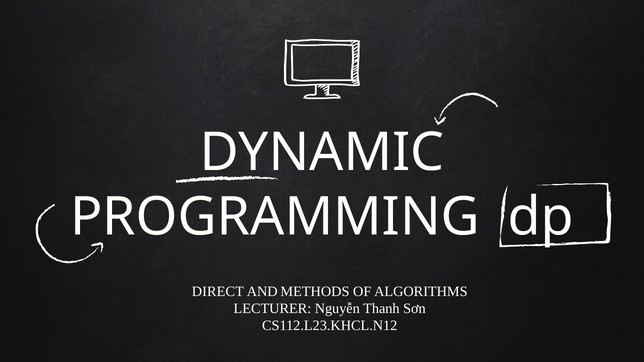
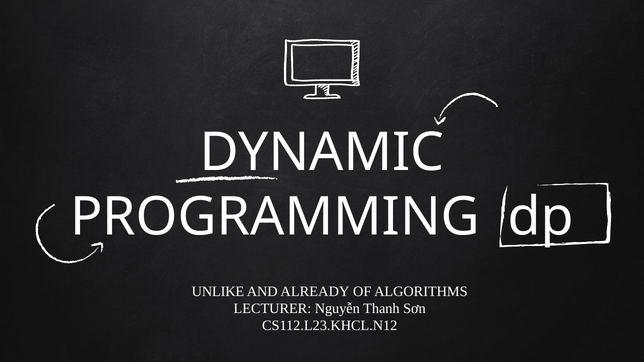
DIRECT: DIRECT -> UNLIKE
METHODS: METHODS -> ALREADY
